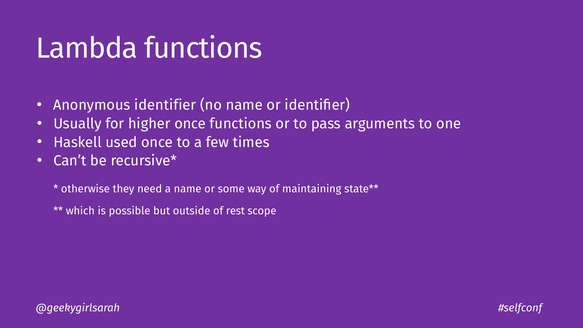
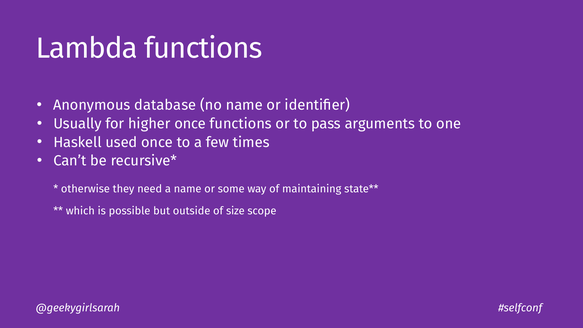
Anonymous identifier: identifier -> database
rest: rest -> size
